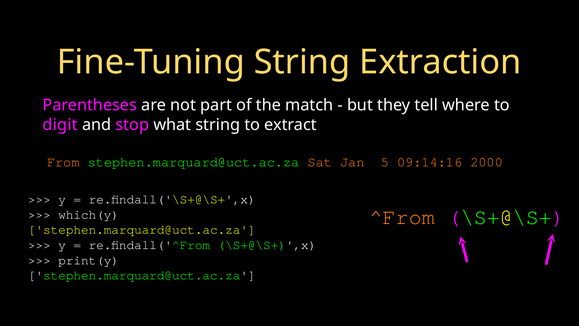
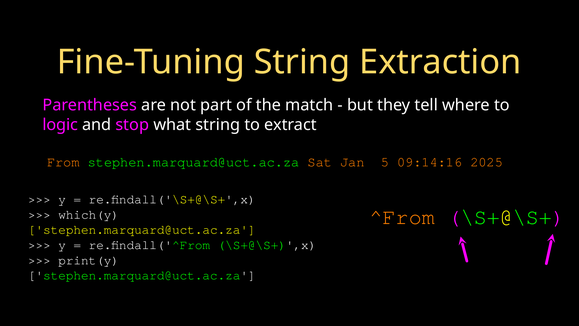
digit: digit -> logic
2000: 2000 -> 2025
